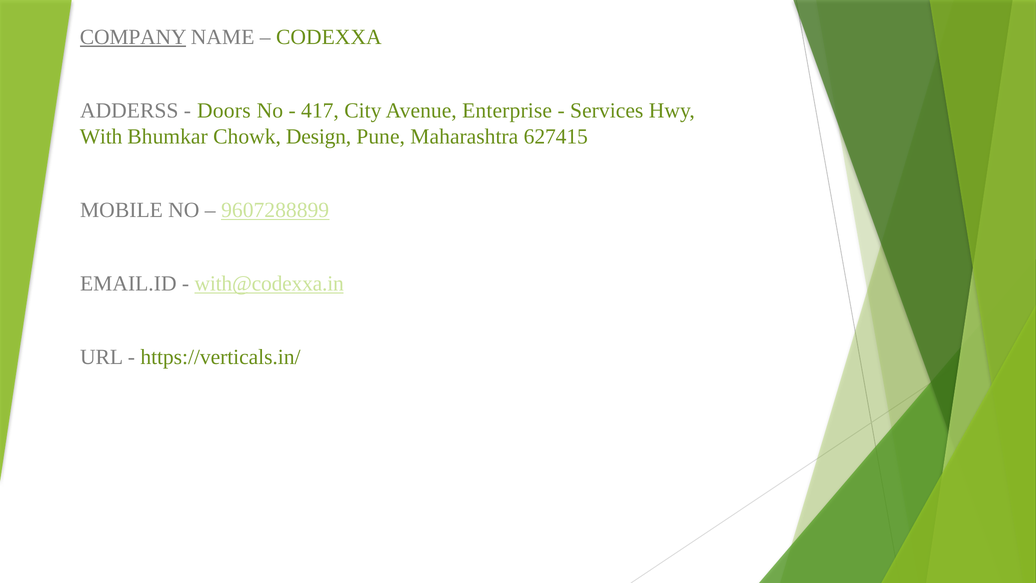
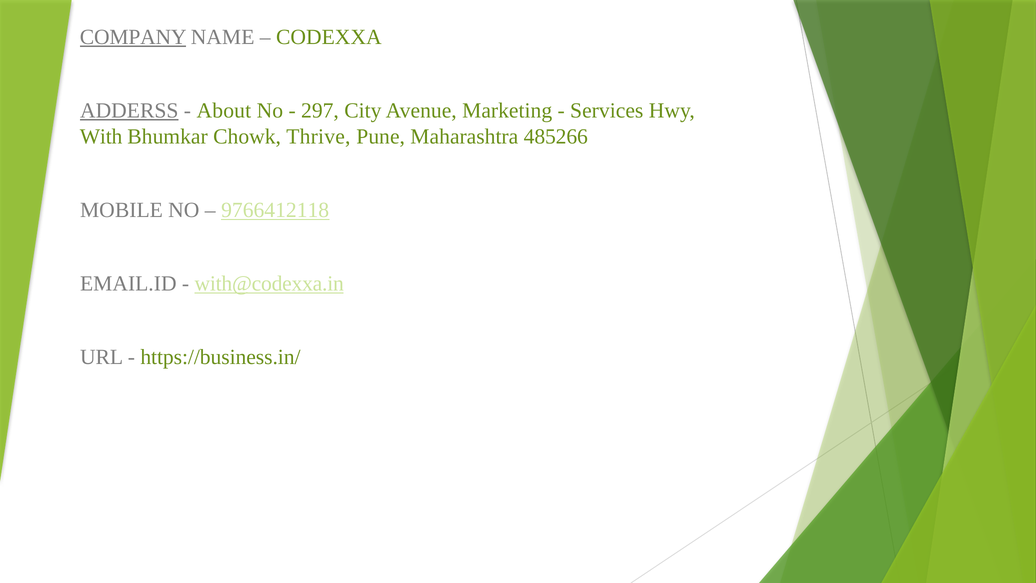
ADDERSS underline: none -> present
Doors: Doors -> About
417: 417 -> 297
Enterprise: Enterprise -> Marketing
Design: Design -> Thrive
627415: 627415 -> 485266
9607288899: 9607288899 -> 9766412118
https://verticals.in/: https://verticals.in/ -> https://business.in/
